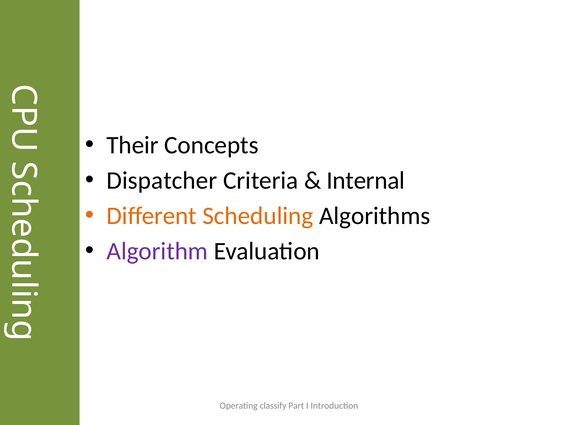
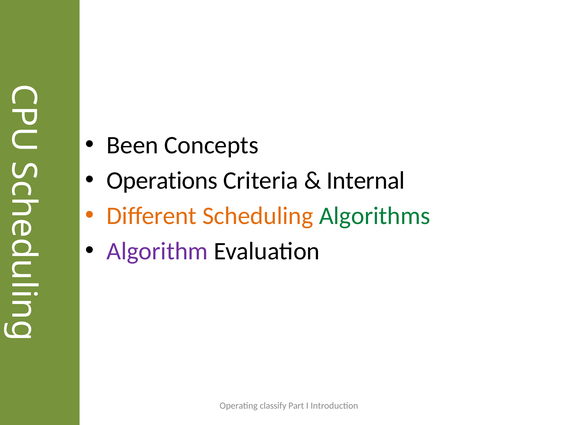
Their: Their -> Been
Dispatcher: Dispatcher -> Operations
Algorithms colour: black -> green
